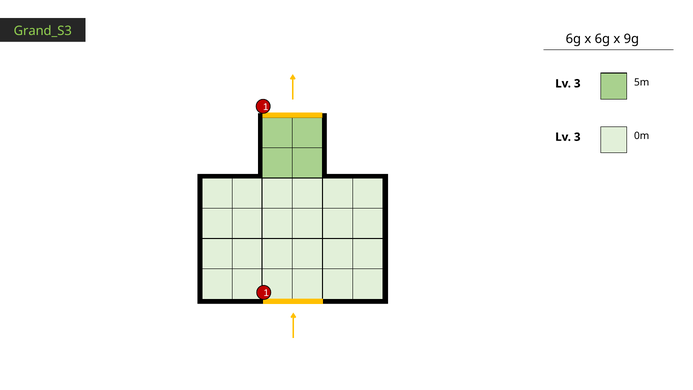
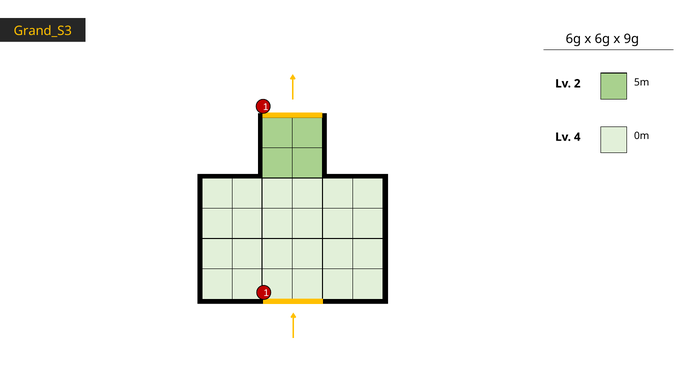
Grand_S3 colour: light green -> yellow
3 at (577, 84): 3 -> 2
3 at (577, 137): 3 -> 4
